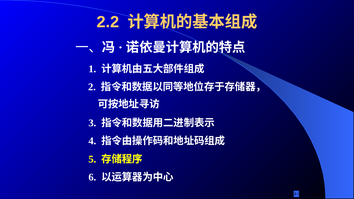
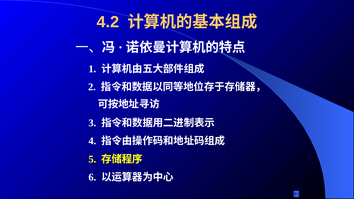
2.2: 2.2 -> 4.2
